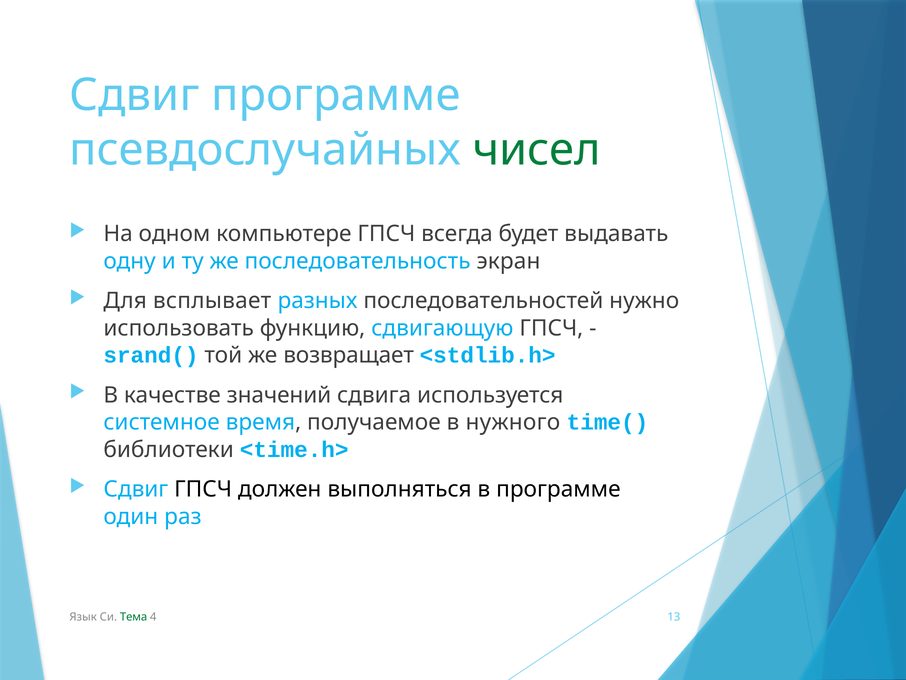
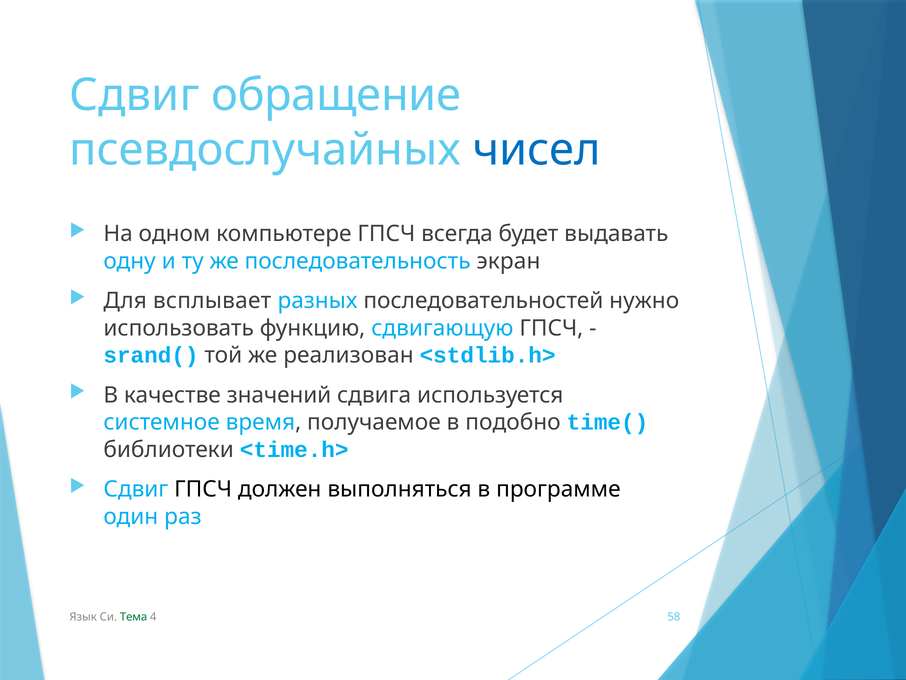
Сдвиг программе: программе -> обращение
чисел colour: green -> blue
возвращает: возвращает -> реализован
нужного: нужного -> подобно
13: 13 -> 58
